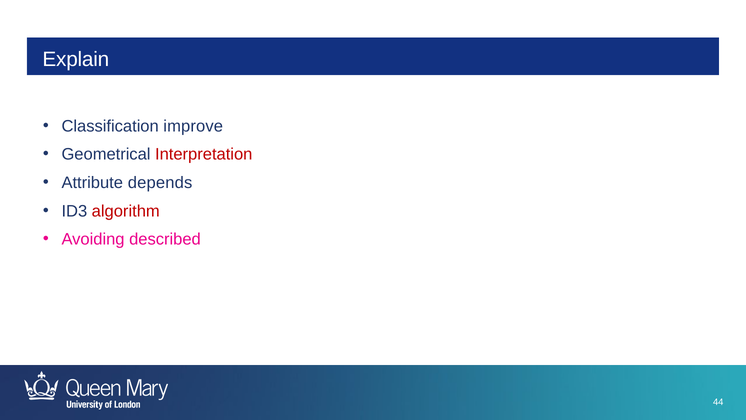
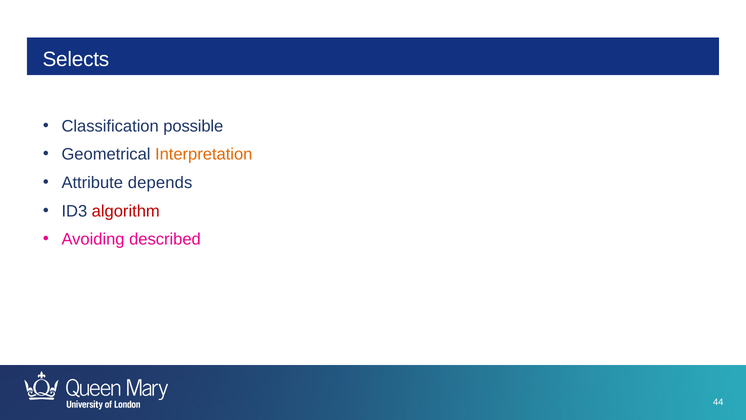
Explain: Explain -> Selects
improve: improve -> possible
Interpretation colour: red -> orange
